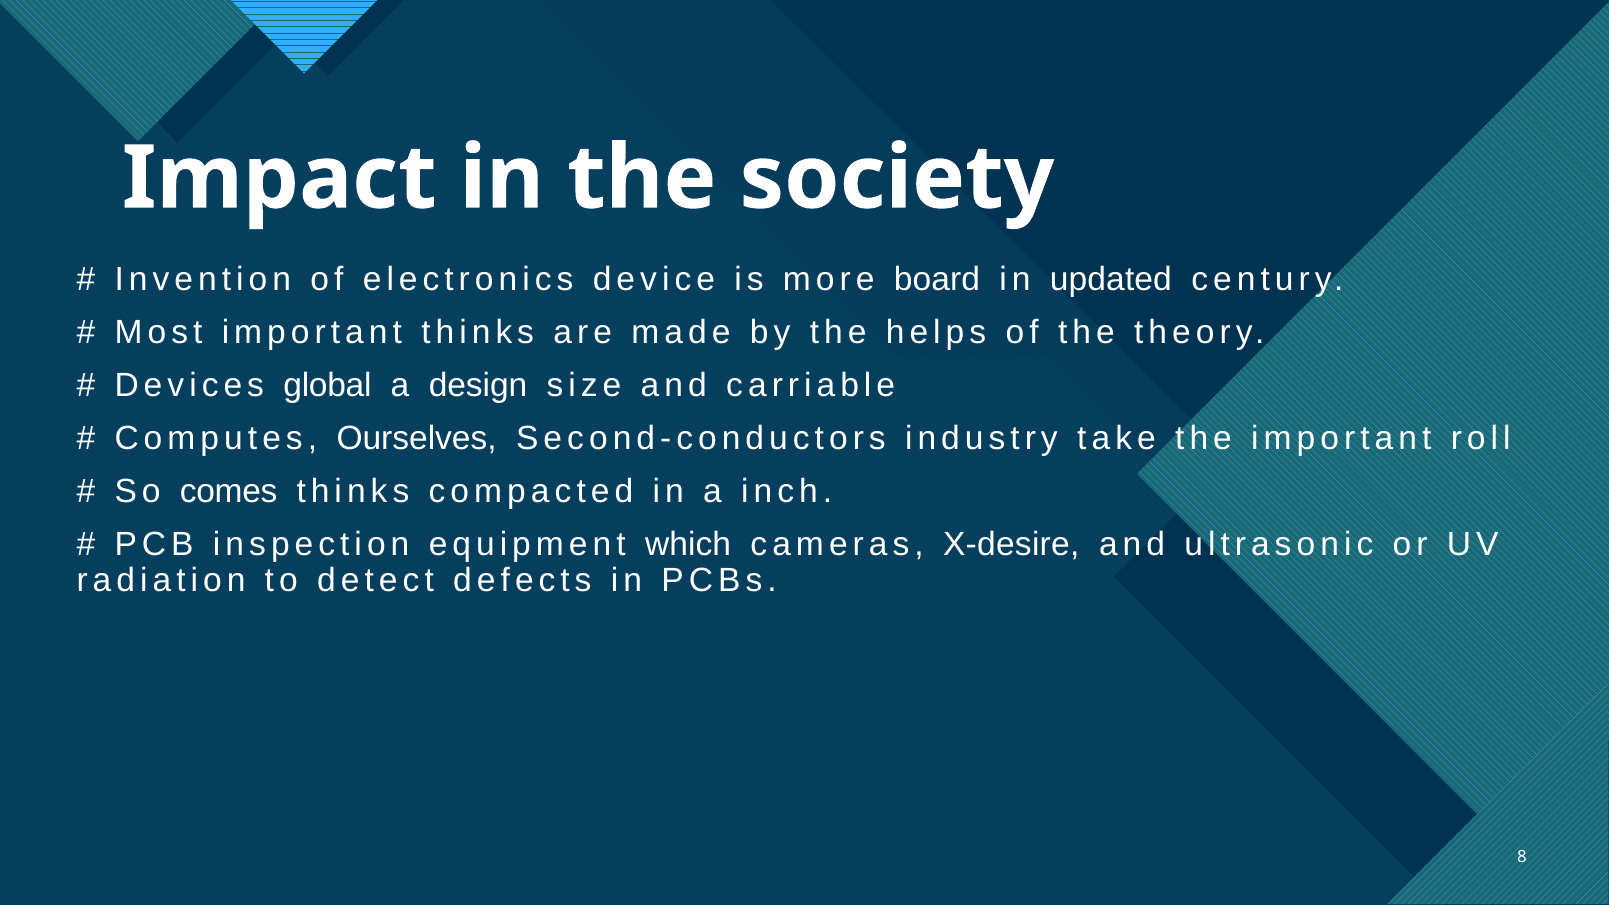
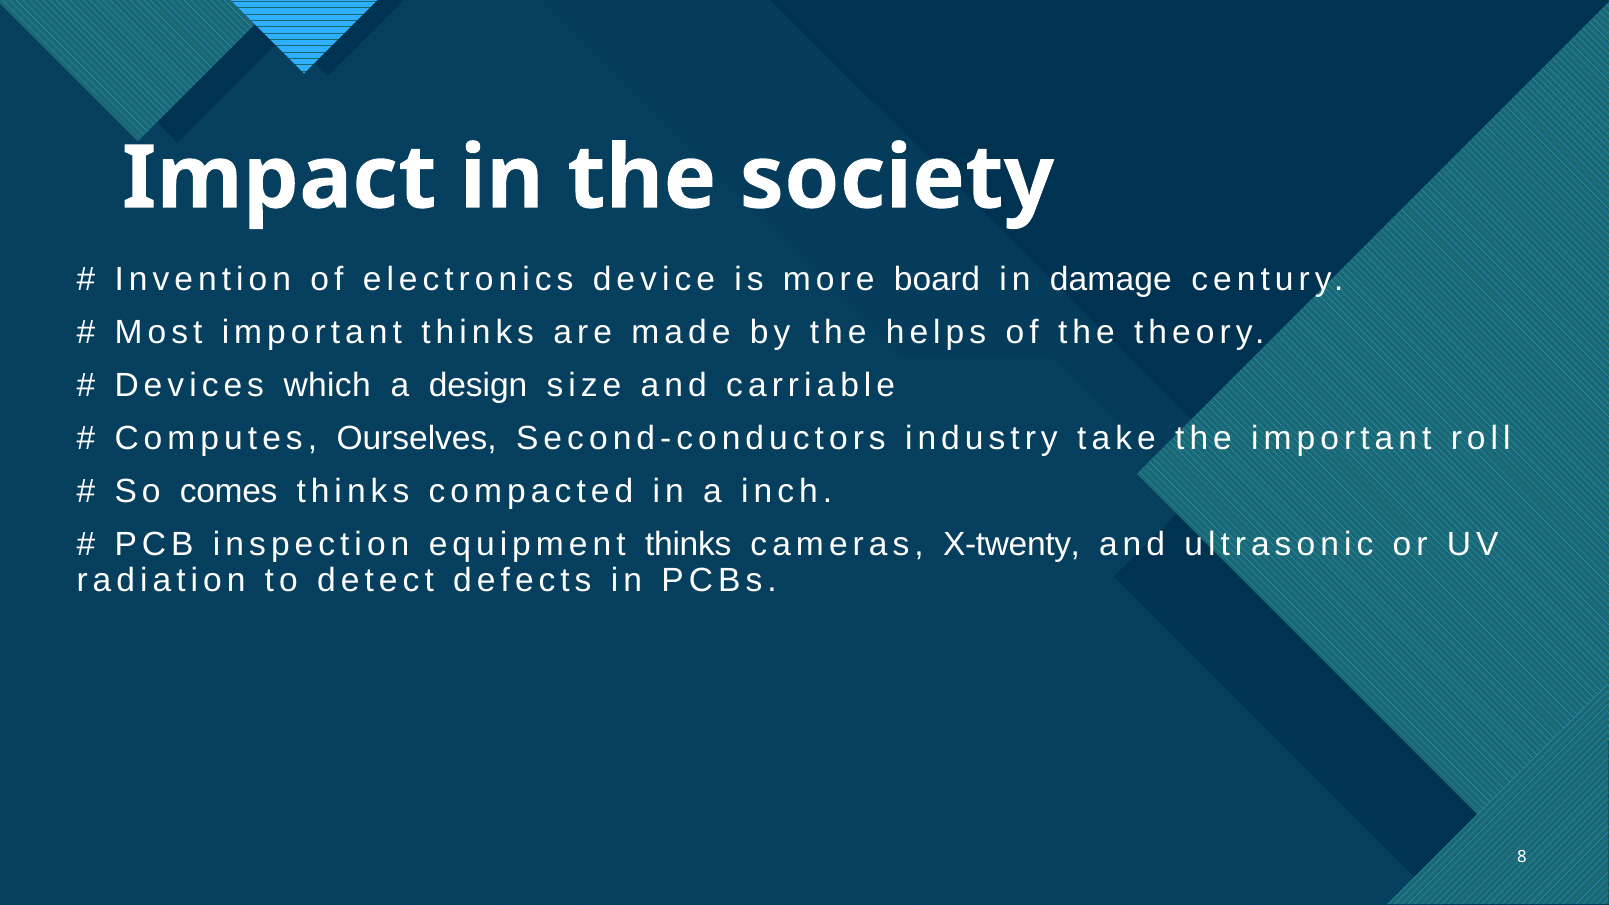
updated: updated -> damage
global: global -> which
equipment which: which -> thinks
X-desire: X-desire -> X-twenty
